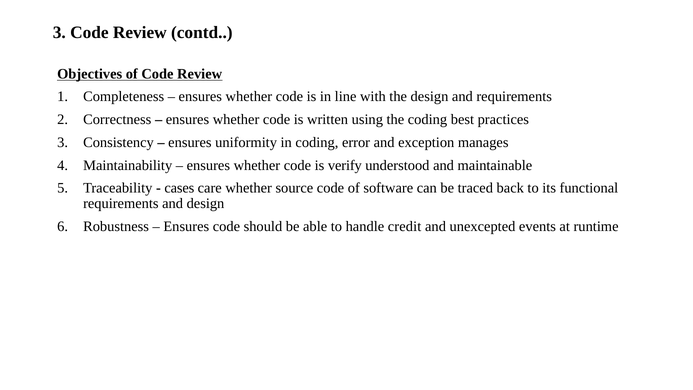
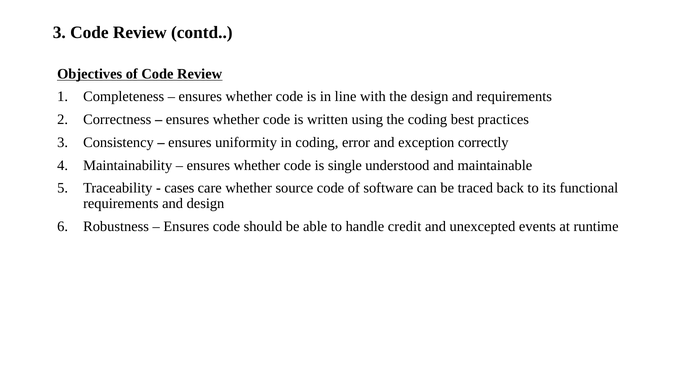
manages: manages -> correctly
verify: verify -> single
